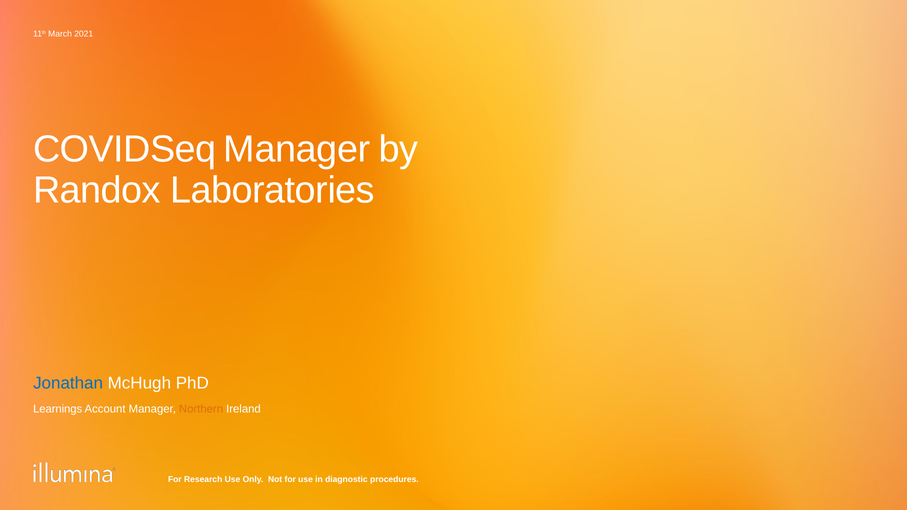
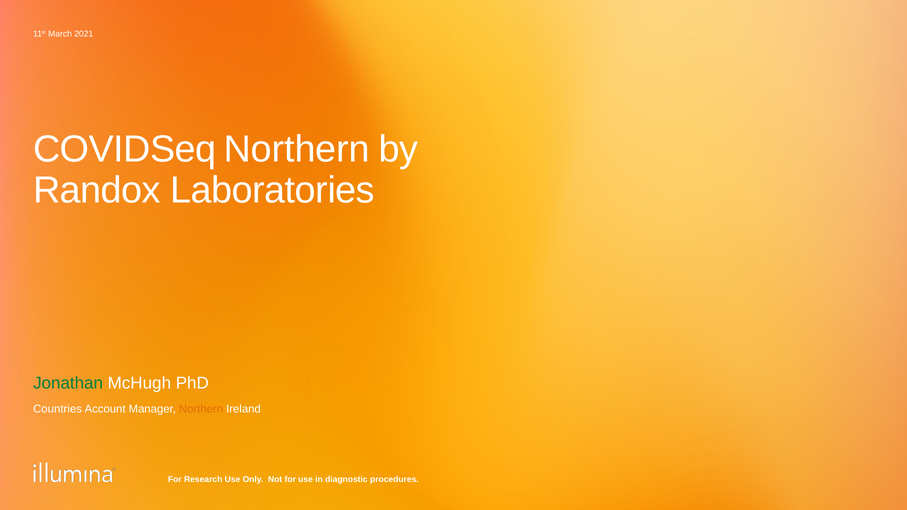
COVIDSeq Manager: Manager -> Northern
Jonathan colour: blue -> green
Learnings: Learnings -> Countries
